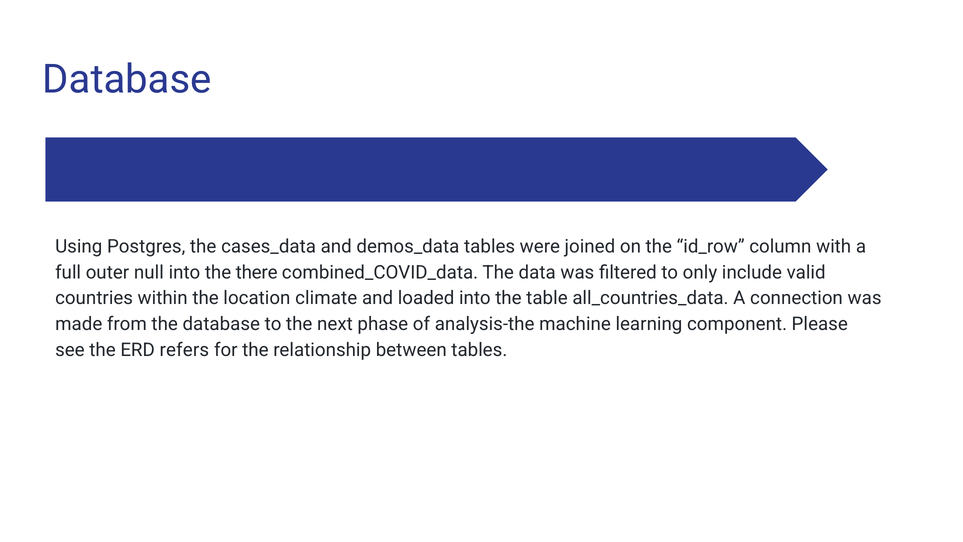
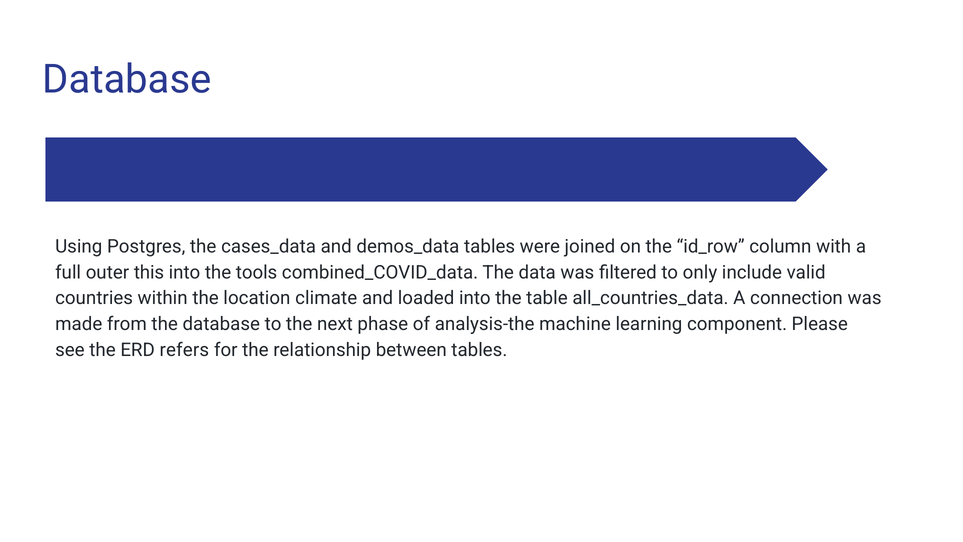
null: null -> this
there: there -> tools
